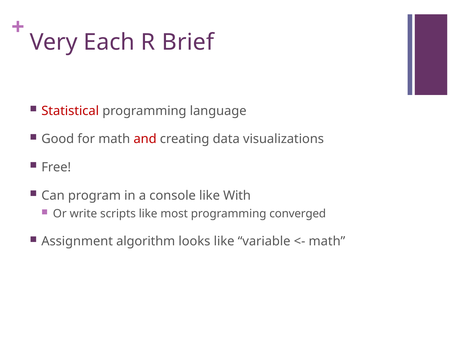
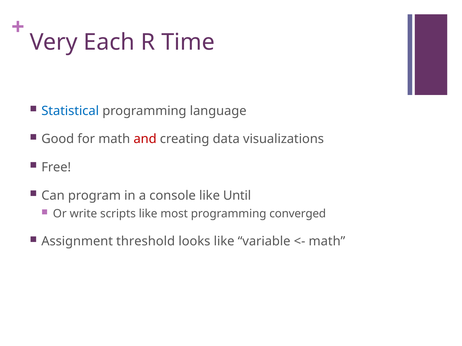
Brief: Brief -> Time
Statistical colour: red -> blue
With: With -> Until
algorithm: algorithm -> threshold
